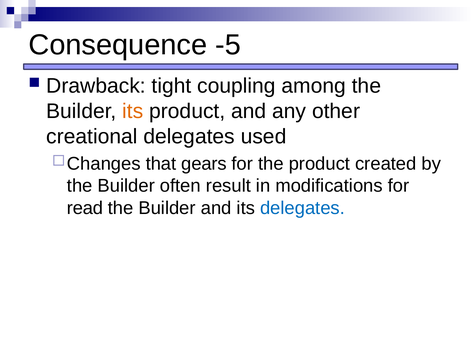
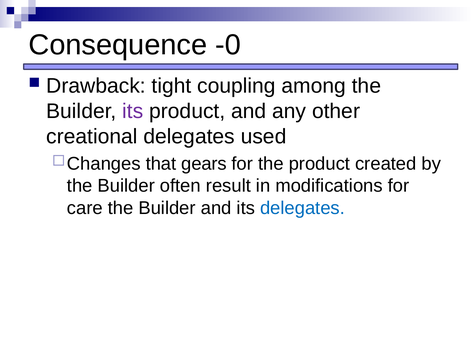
-5: -5 -> -0
its at (133, 111) colour: orange -> purple
read: read -> care
